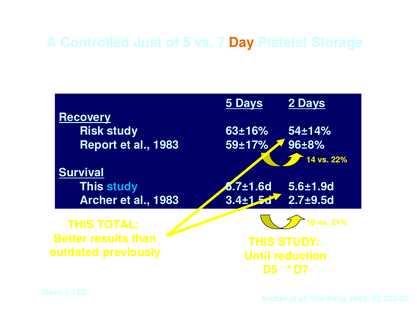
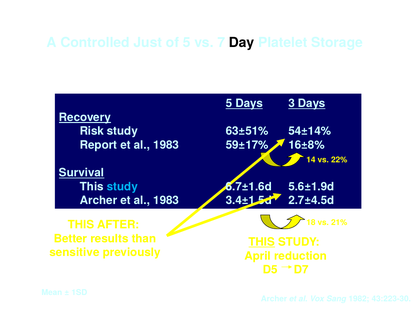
Day colour: orange -> black
2: 2 -> 3
63±16%: 63±16% -> 63±51%
96±8%: 96±8% -> 16±8%
2.7±9.5d: 2.7±9.5d -> 2.7±4.5d
TOTAL: TOTAL -> AFTER
THIS at (262, 243) underline: none -> present
outdated: outdated -> sensitive
Until: Until -> April
